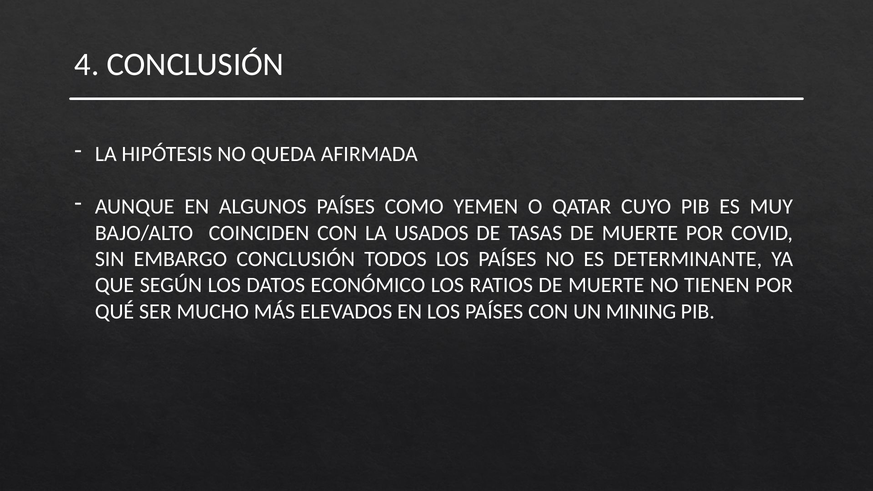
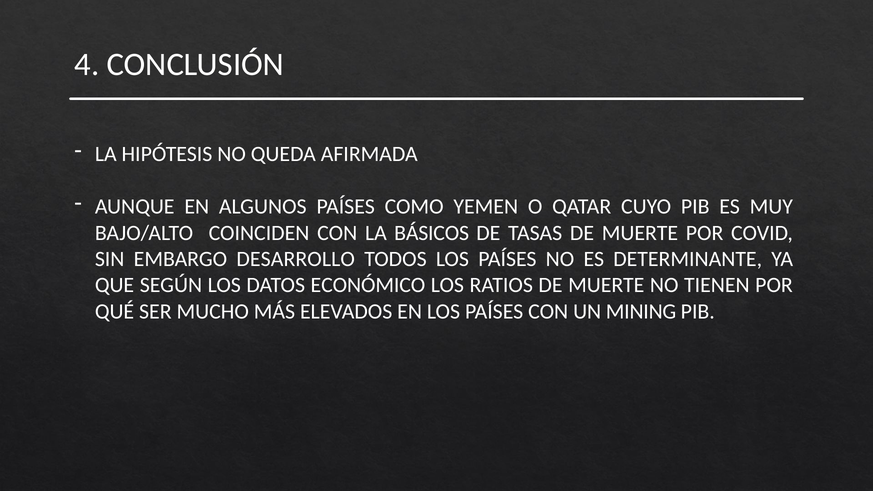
USADOS: USADOS -> BÁSICOS
EMBARGO CONCLUSIÓN: CONCLUSIÓN -> DESARROLLO
